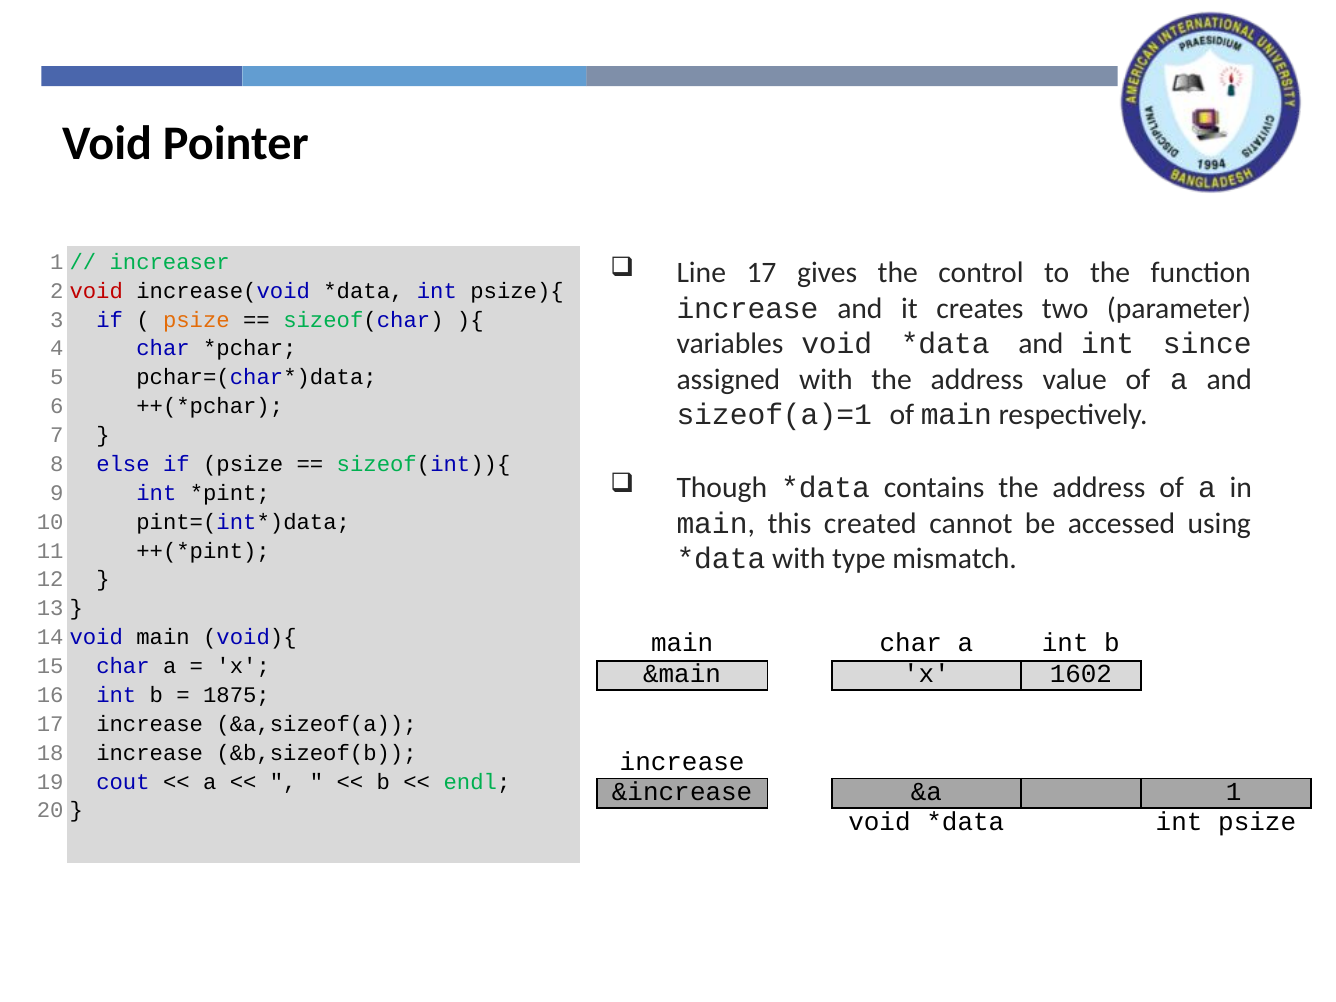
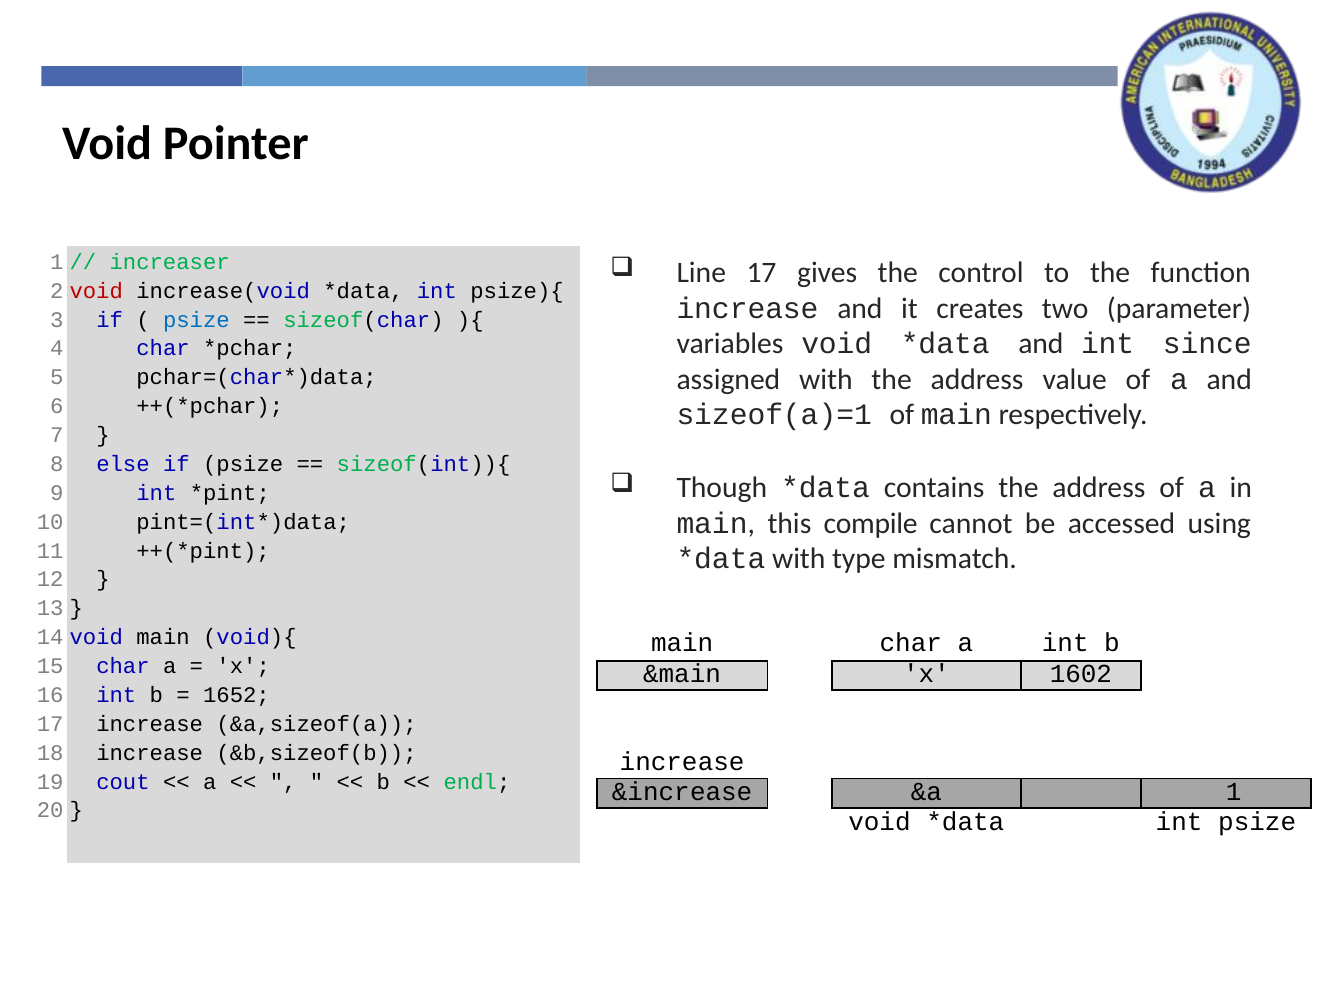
psize at (196, 320) colour: orange -> blue
created: created -> compile
1875: 1875 -> 1652
